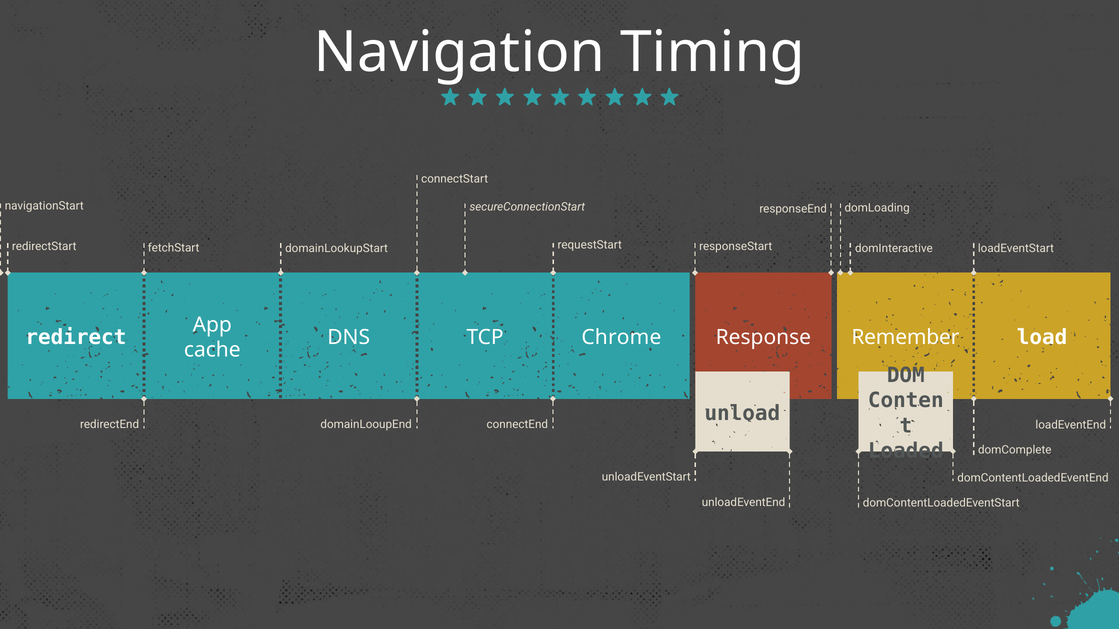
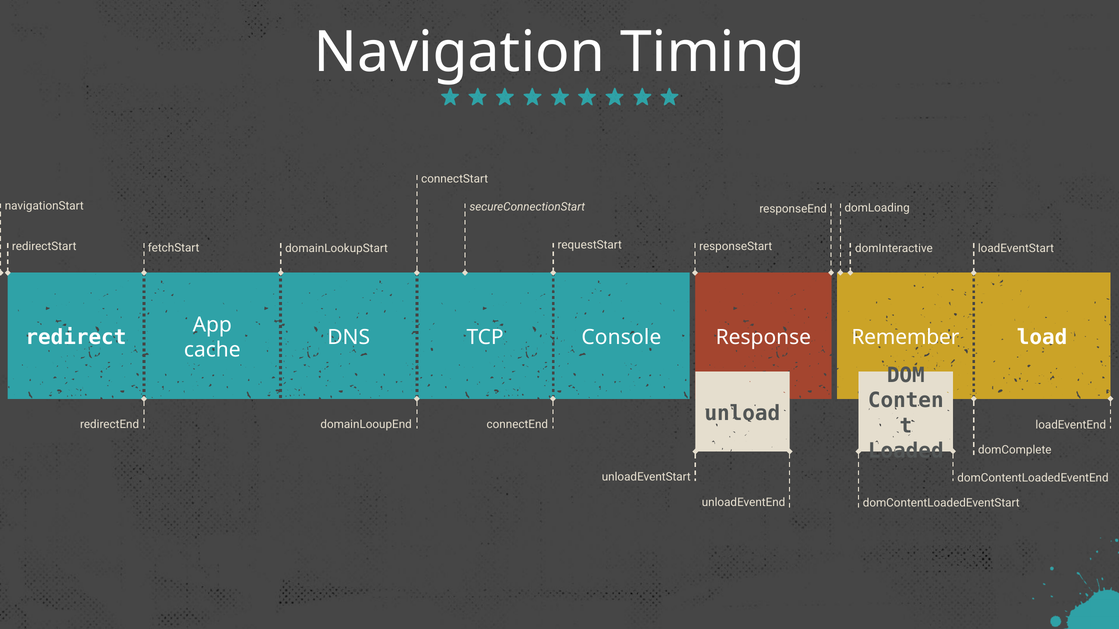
Chrome: Chrome -> Console
